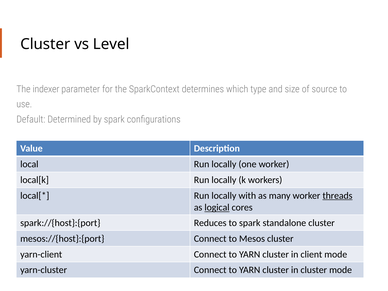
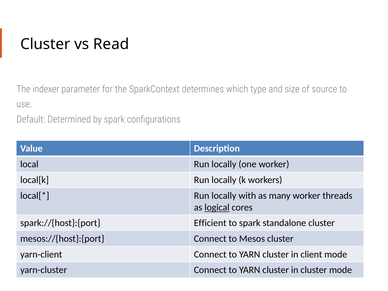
Level: Level -> Read
threads underline: present -> none
Reduces: Reduces -> Efficient
